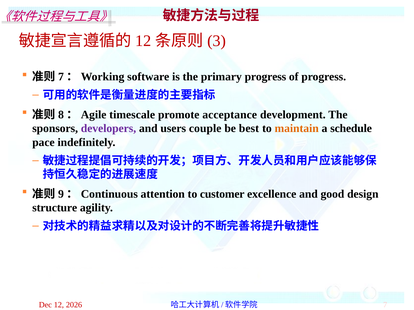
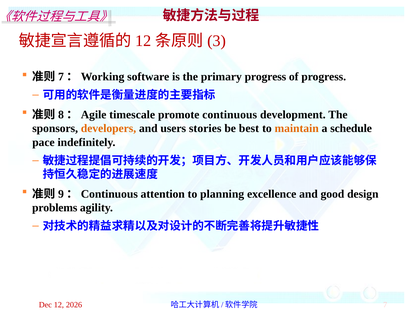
acceptance: acceptance -> continuous
developers colour: purple -> orange
couple: couple -> stories
customer: customer -> planning
structure: structure -> problems
